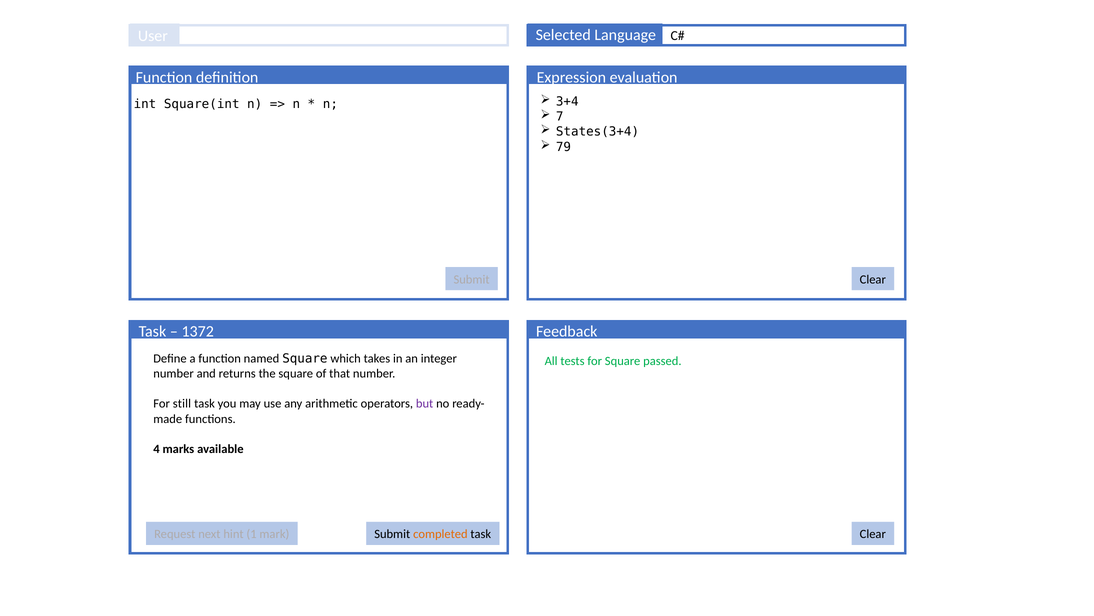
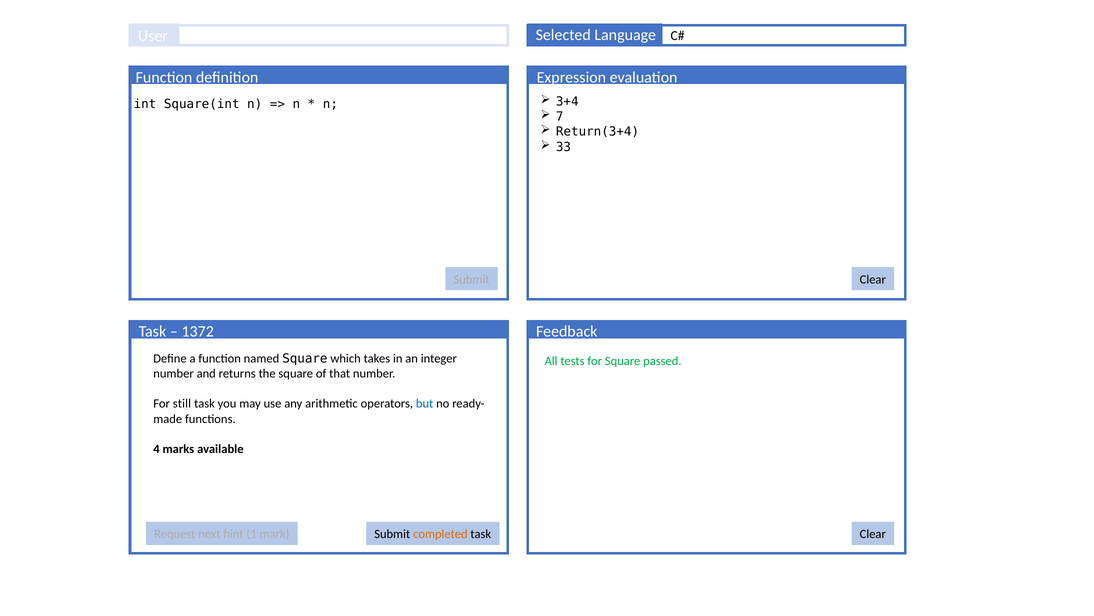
States(3+4: States(3+4 -> Return(3+4
79: 79 -> 33
but colour: purple -> blue
